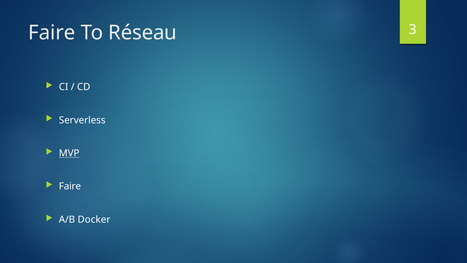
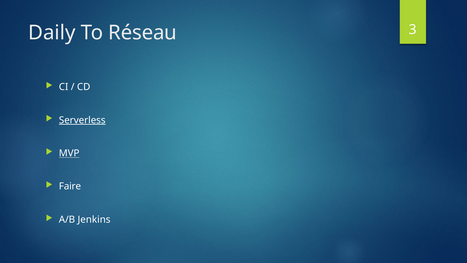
Faire at (52, 33): Faire -> Daily
Serverless underline: none -> present
Docker: Docker -> Jenkins
